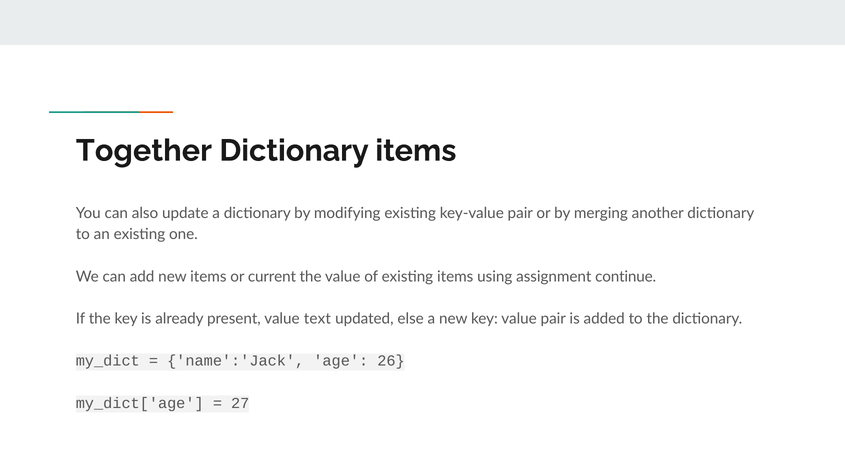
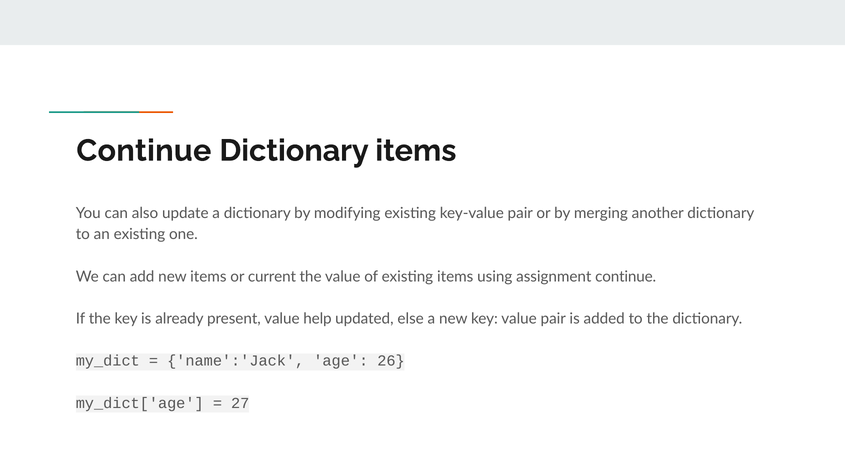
Together at (144, 151): Together -> Continue
text: text -> help
